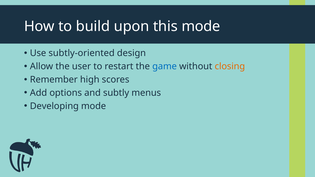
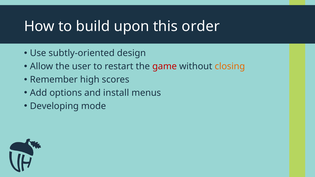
this mode: mode -> order
game colour: blue -> red
subtly: subtly -> install
